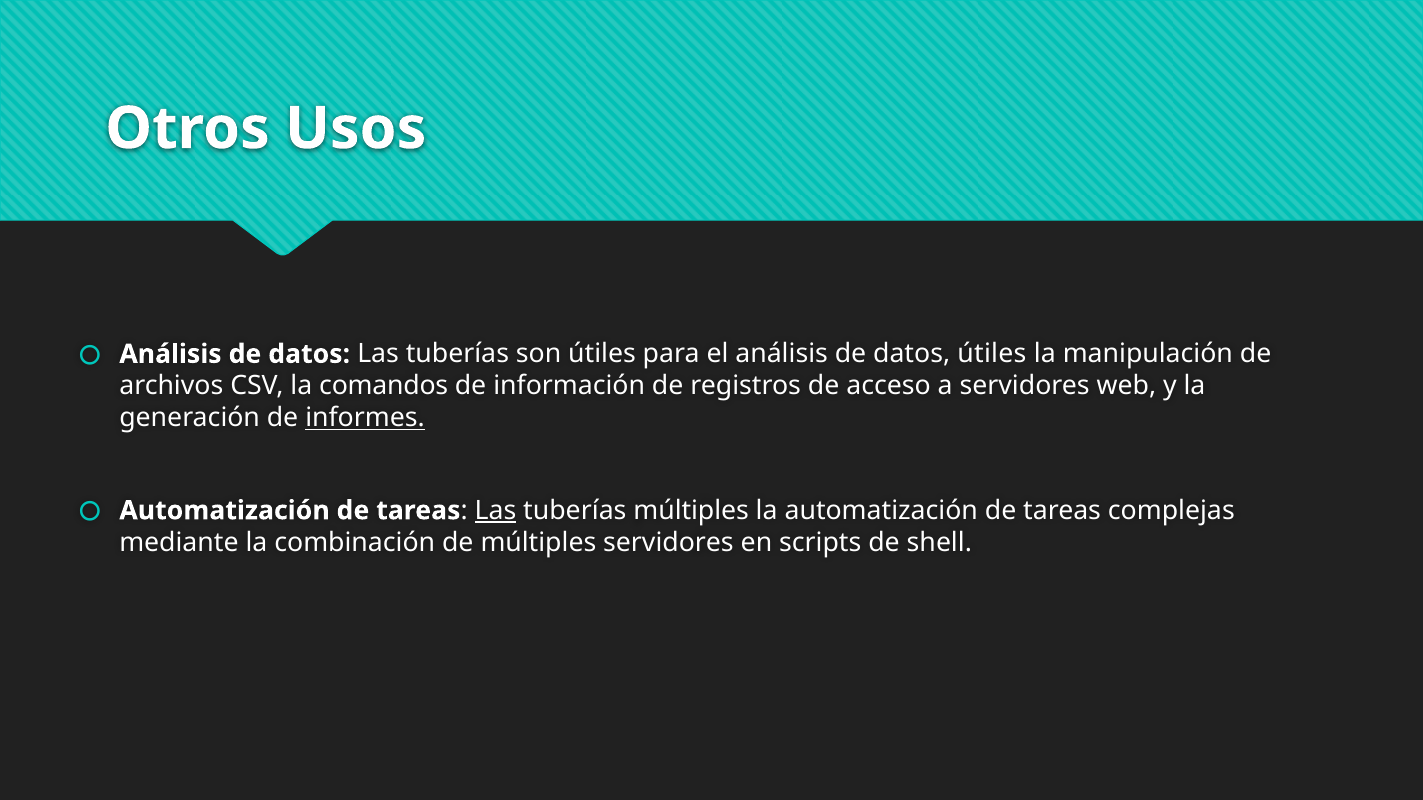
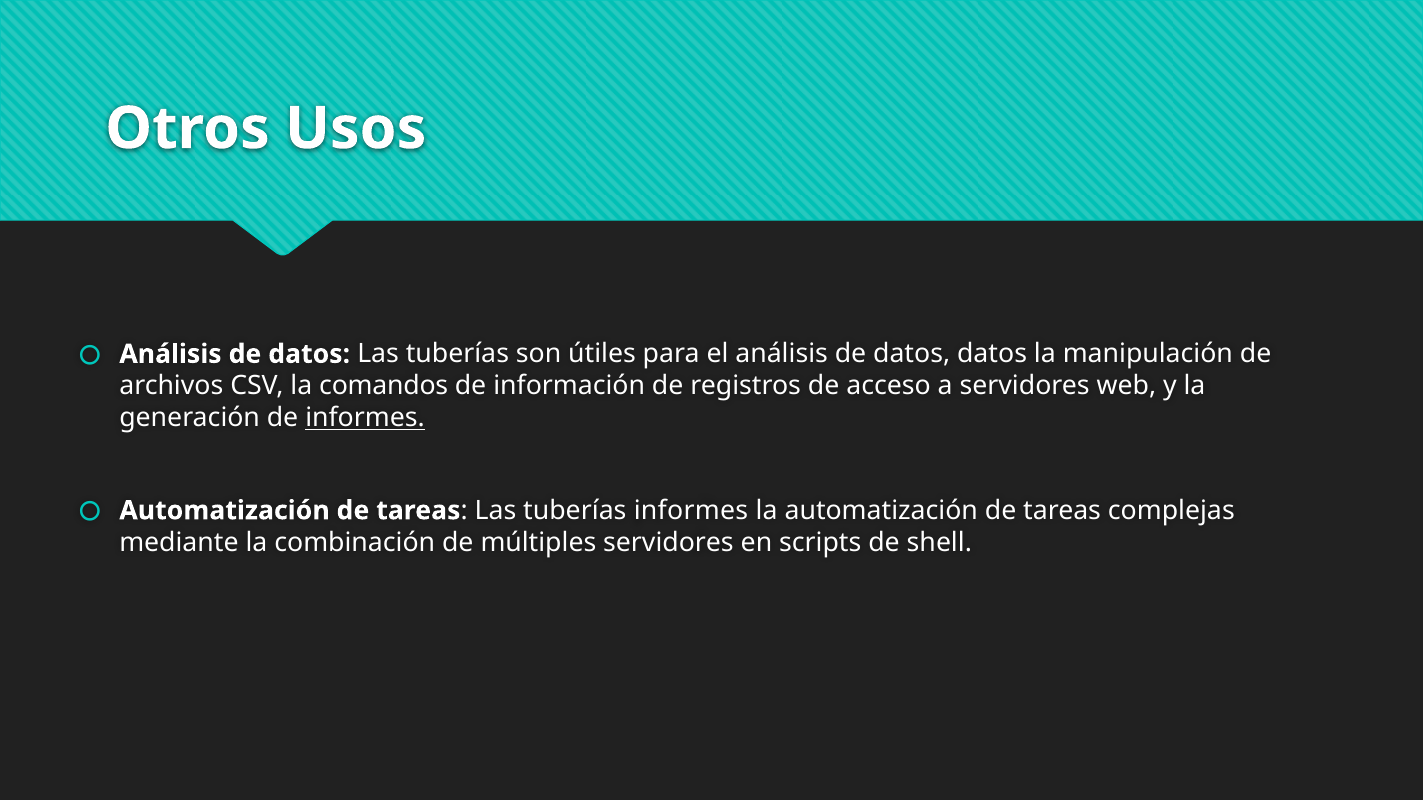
datos útiles: útiles -> datos
Las at (496, 511) underline: present -> none
tuberías múltiples: múltiples -> informes
